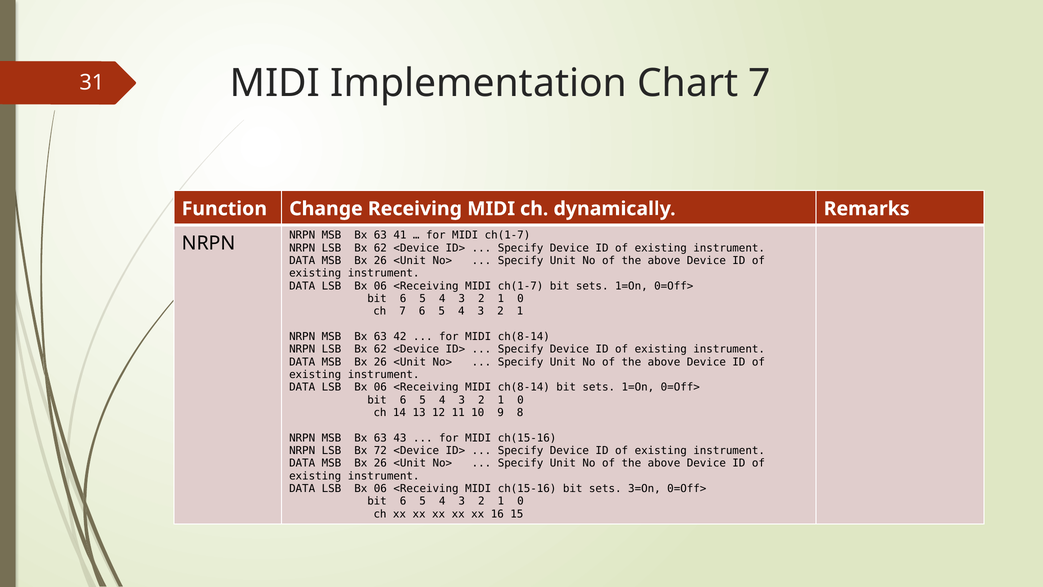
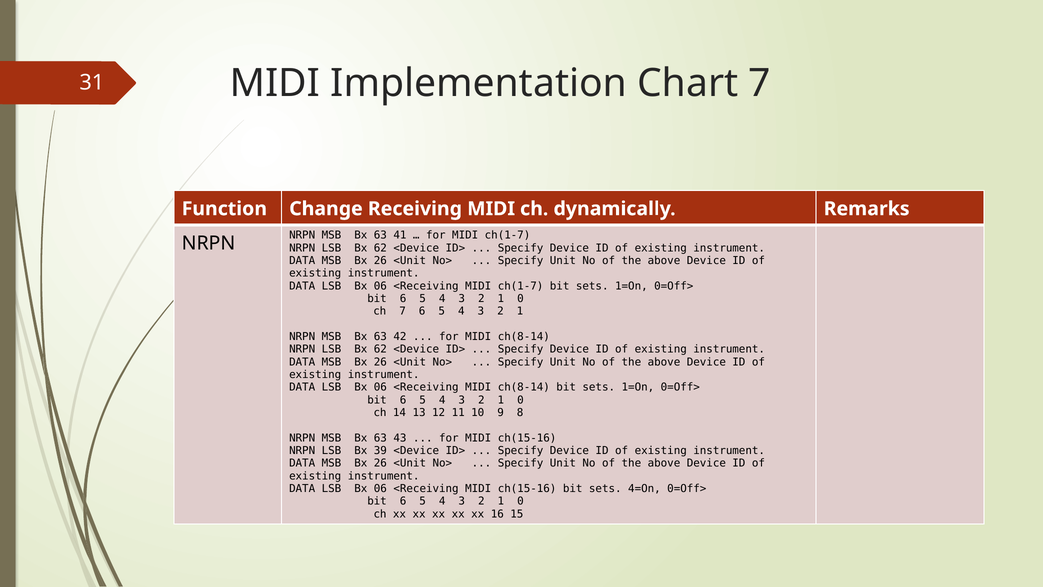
72: 72 -> 39
3=On: 3=On -> 4=On
